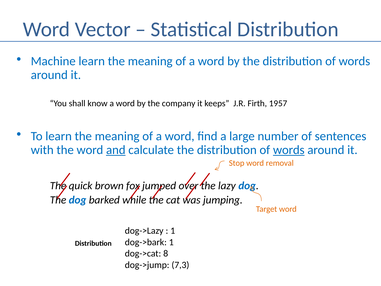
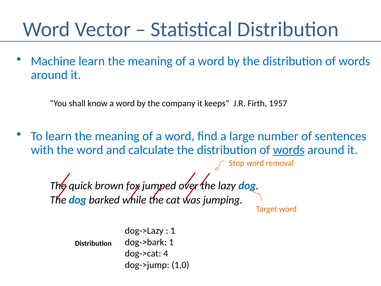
and underline: present -> none
8: 8 -> 4
7,3: 7,3 -> 1,0
